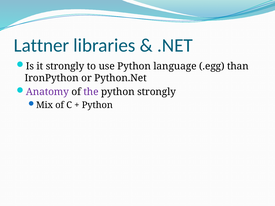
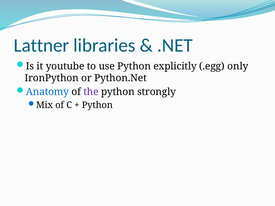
it strongly: strongly -> youtube
language: language -> explicitly
than: than -> only
Anatomy colour: purple -> blue
